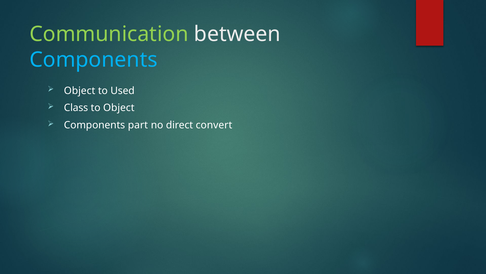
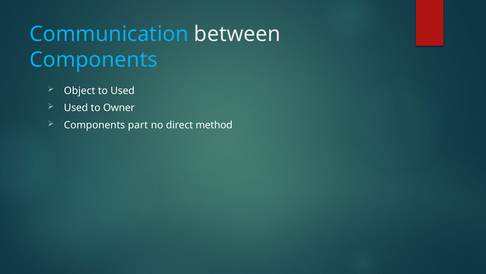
Communication colour: light green -> light blue
Class at (76, 108): Class -> Used
to Object: Object -> Owner
convert: convert -> method
